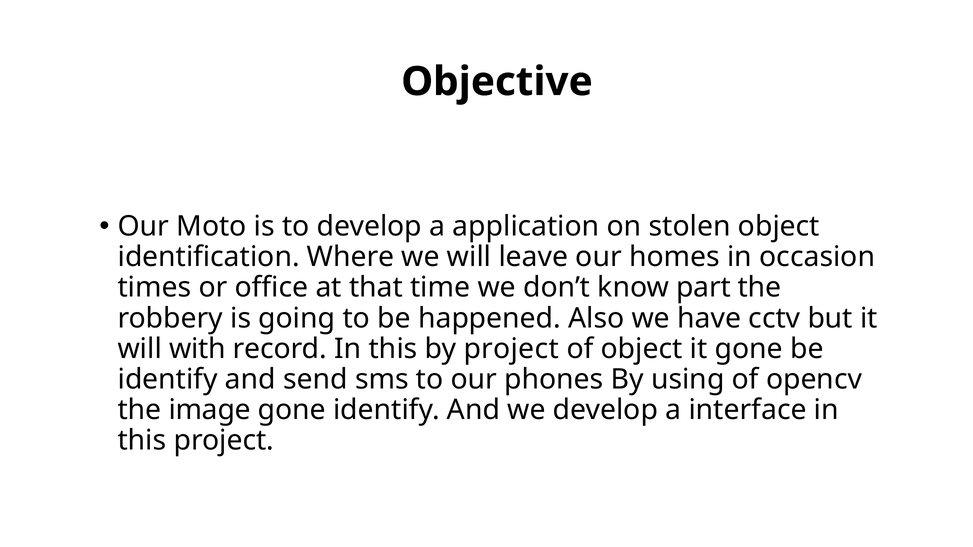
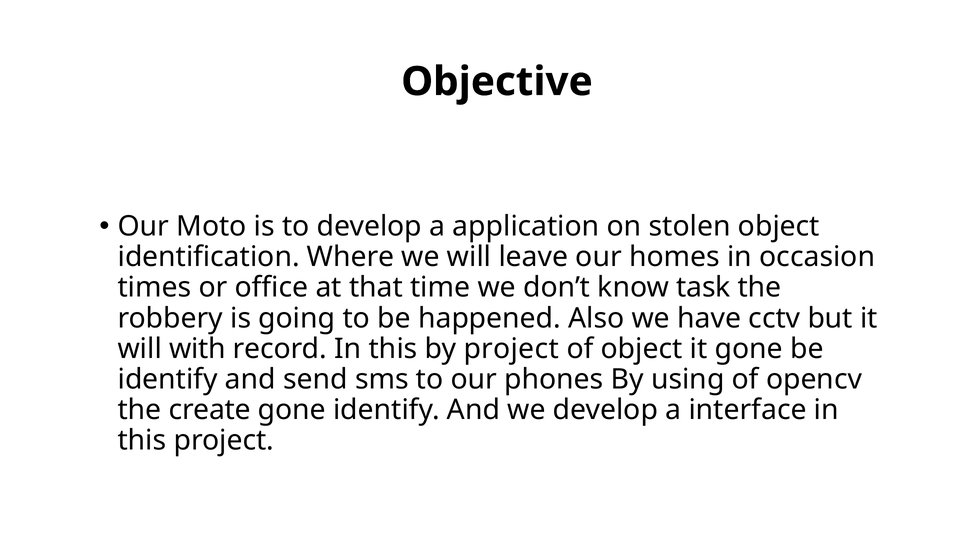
part: part -> task
image: image -> create
